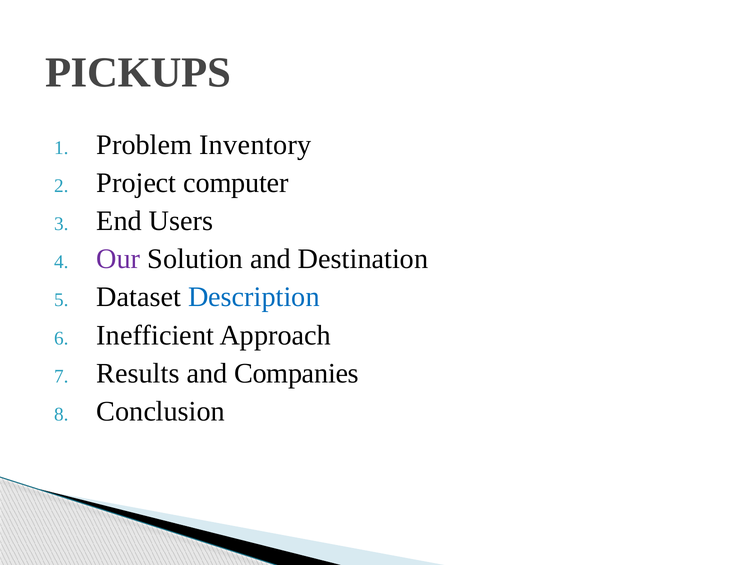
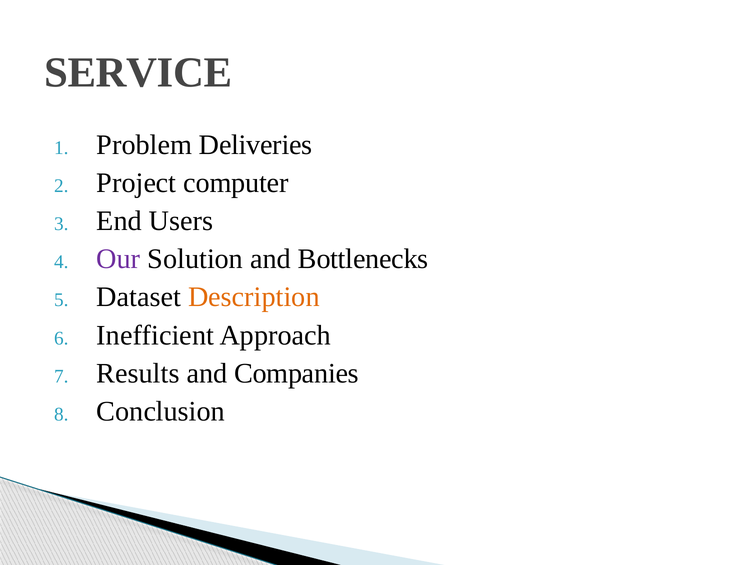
PICKUPS: PICKUPS -> SERVICE
Inventory: Inventory -> Deliveries
Destination: Destination -> Bottlenecks
Description colour: blue -> orange
